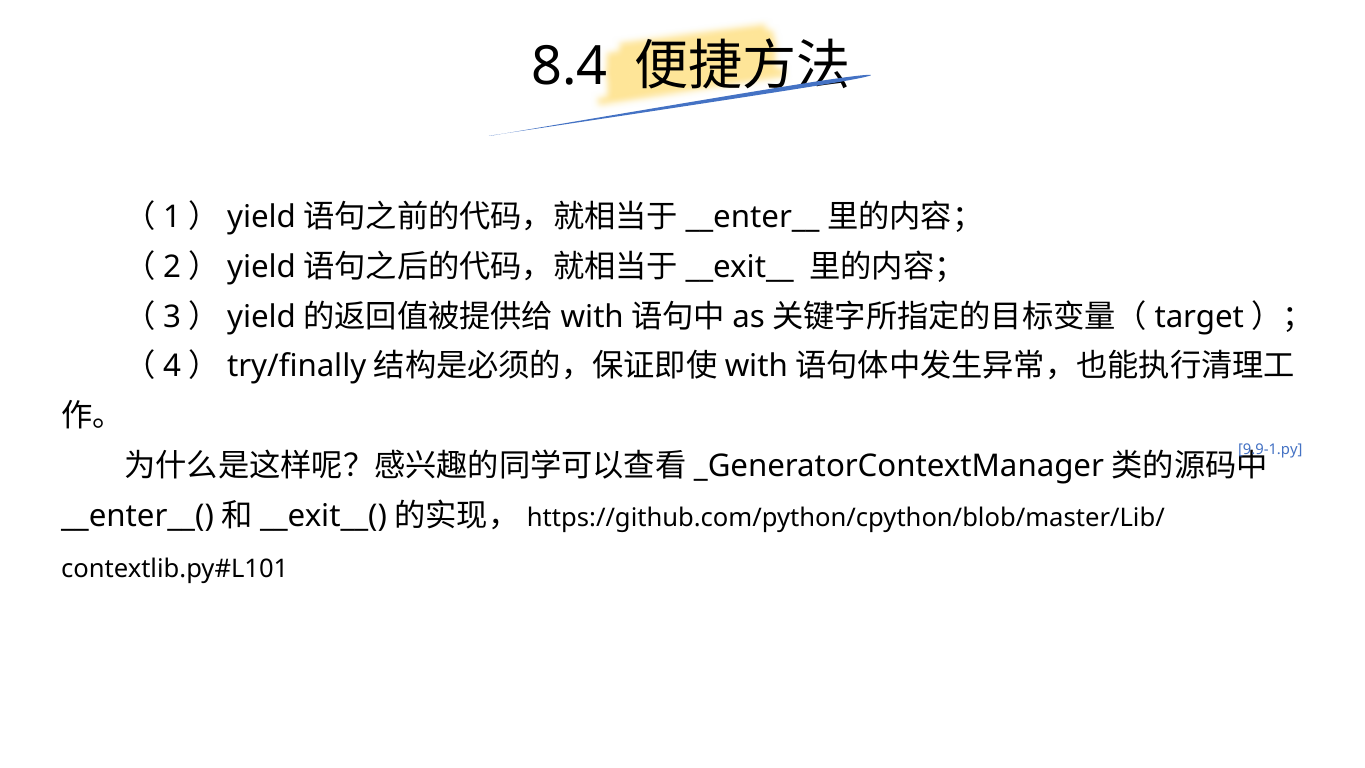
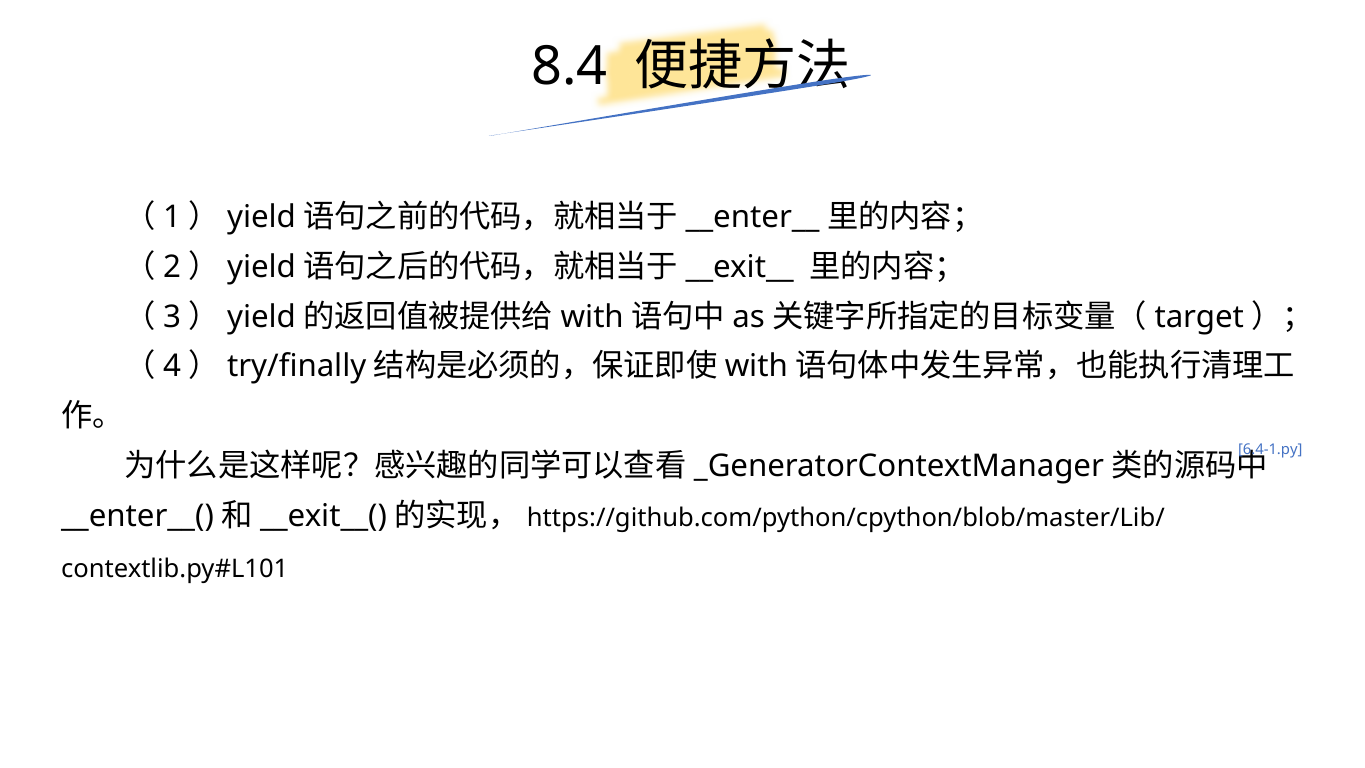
9.9-1.py: 9.9-1.py -> 6.4-1.py
